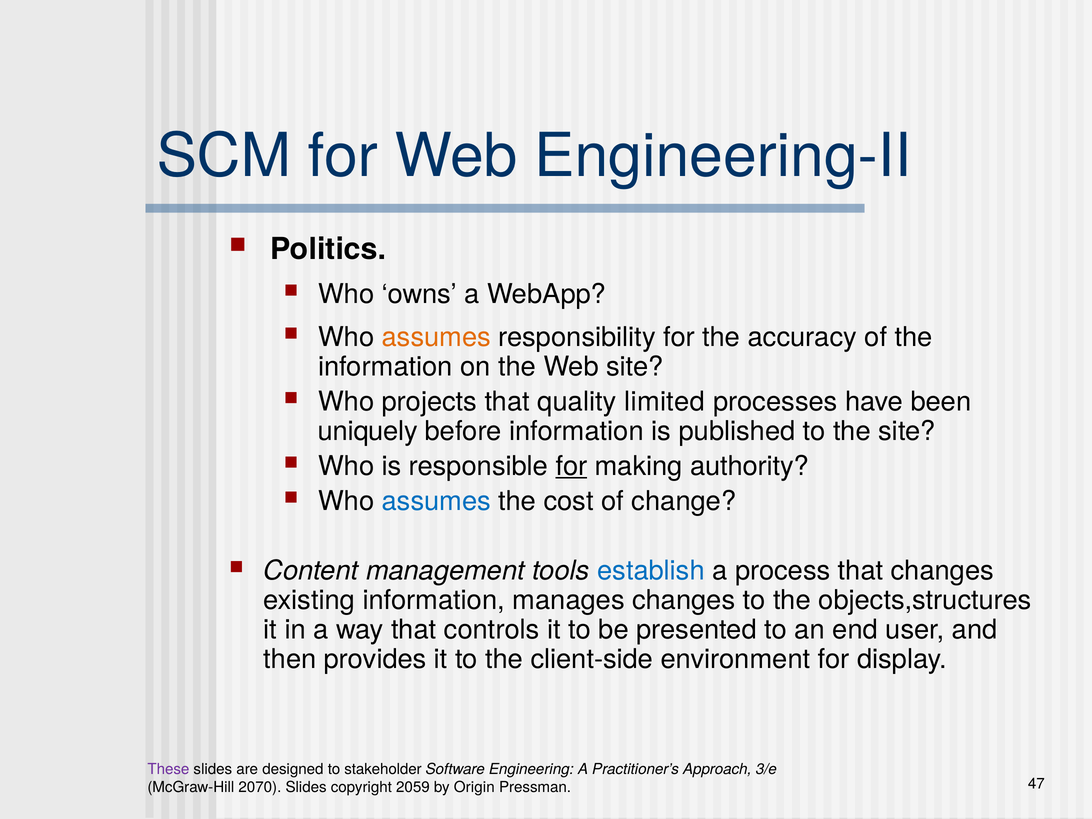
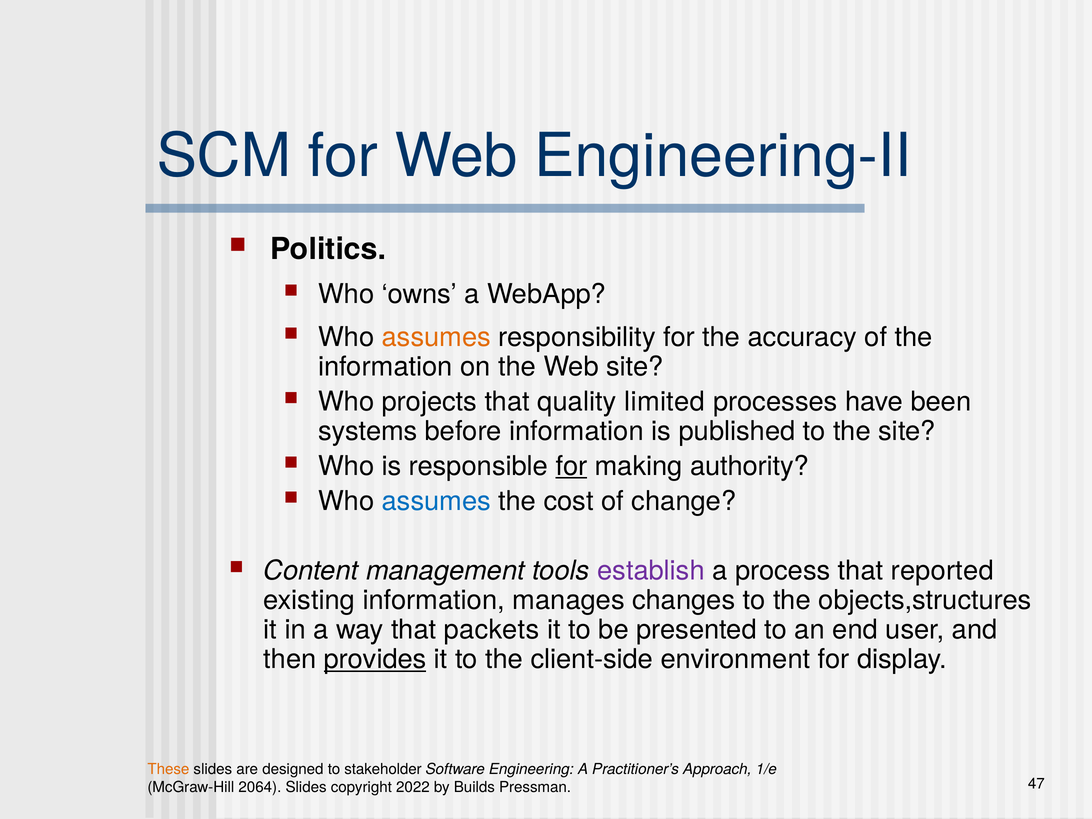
uniquely: uniquely -> systems
establish colour: blue -> purple
that changes: changes -> reported
controls: controls -> packets
provides underline: none -> present
These colour: purple -> orange
3/e: 3/e -> 1/e
2070: 2070 -> 2064
2059: 2059 -> 2022
Origin: Origin -> Builds
